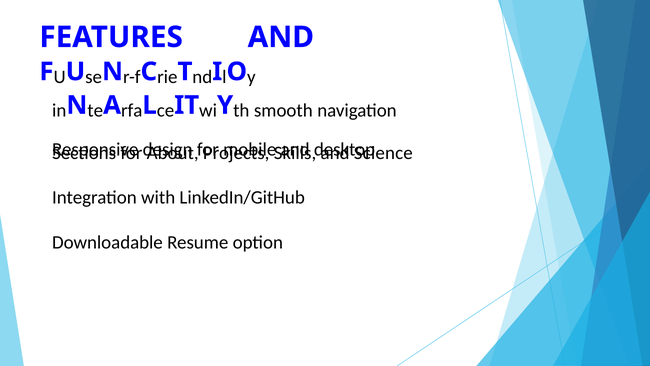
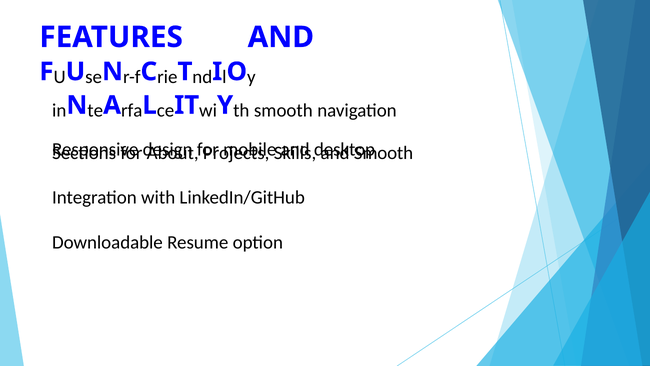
Science at (383, 153): Science -> Smooth
